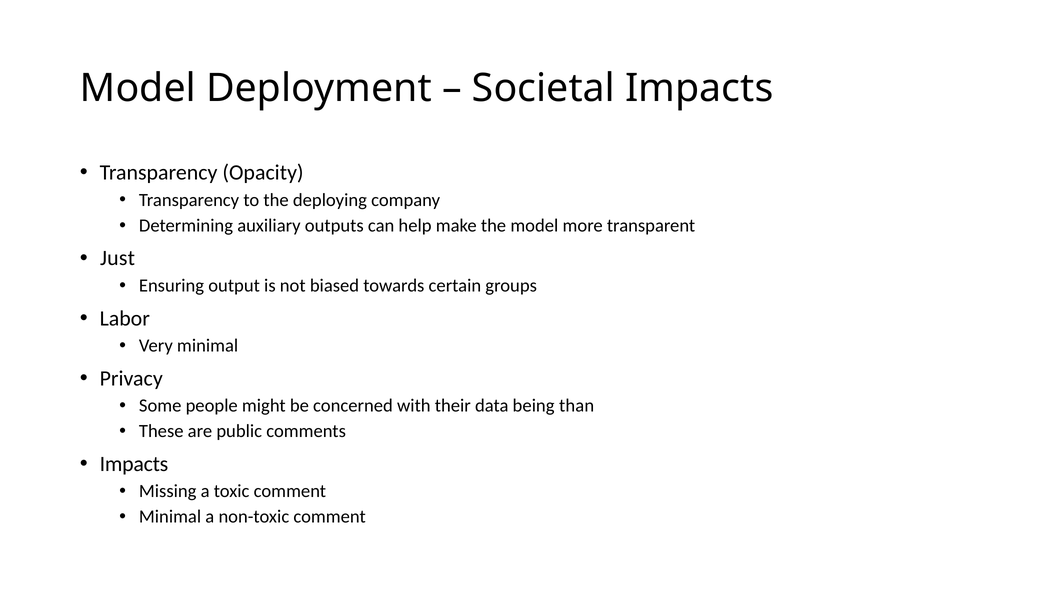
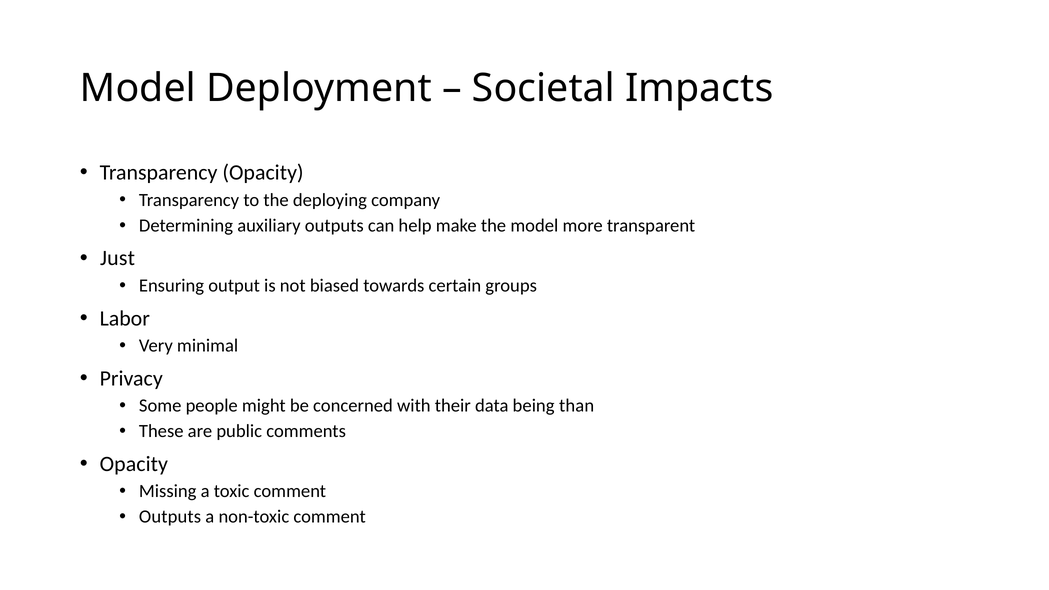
Impacts at (134, 464): Impacts -> Opacity
Minimal at (170, 517): Minimal -> Outputs
